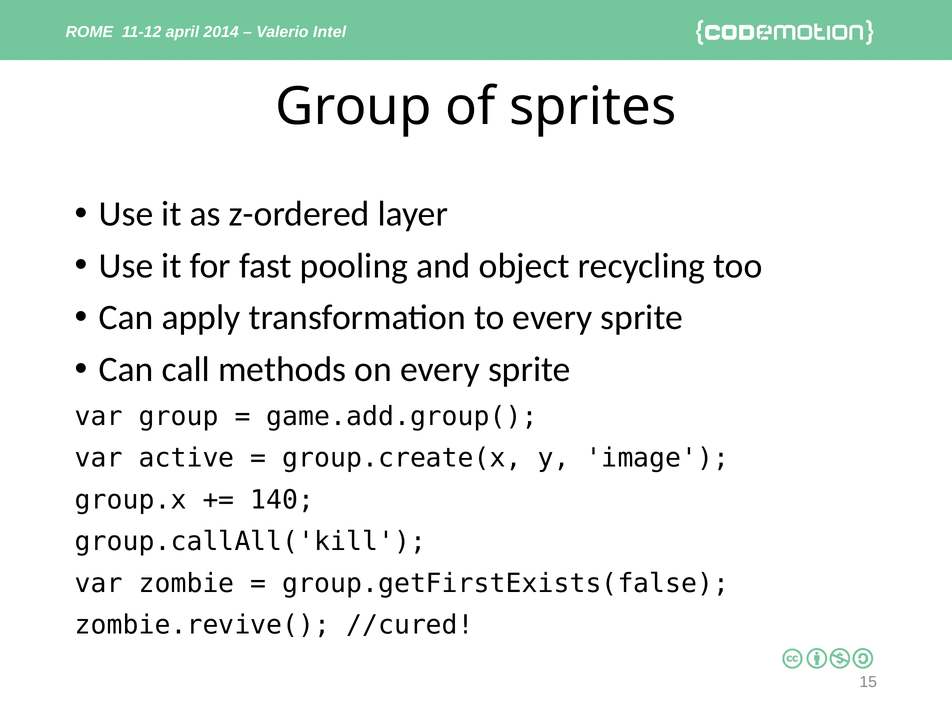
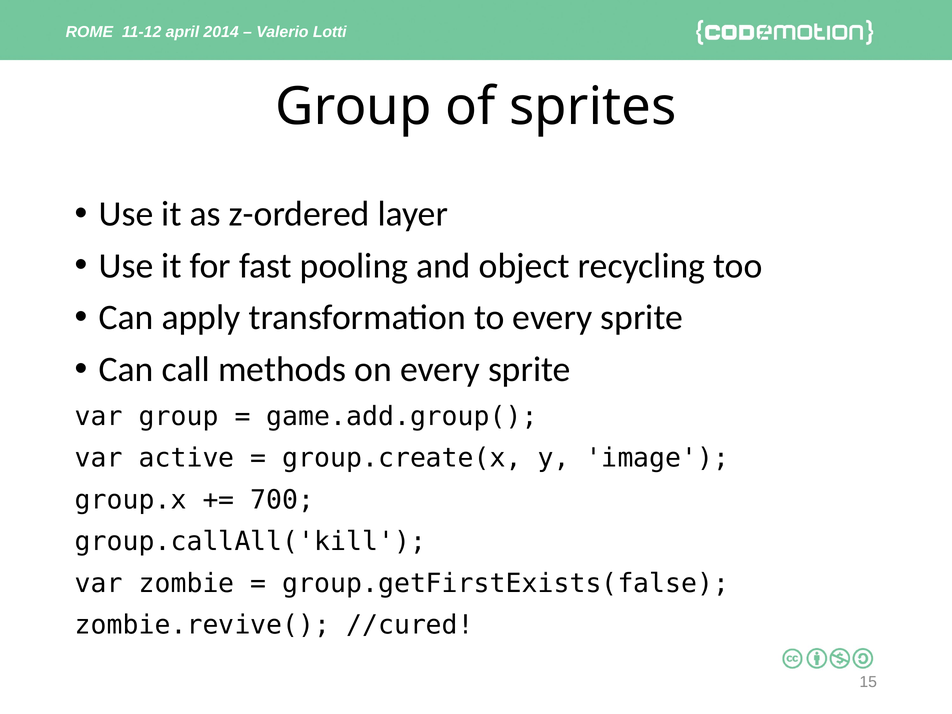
Intel: Intel -> Lotti
140: 140 -> 700
